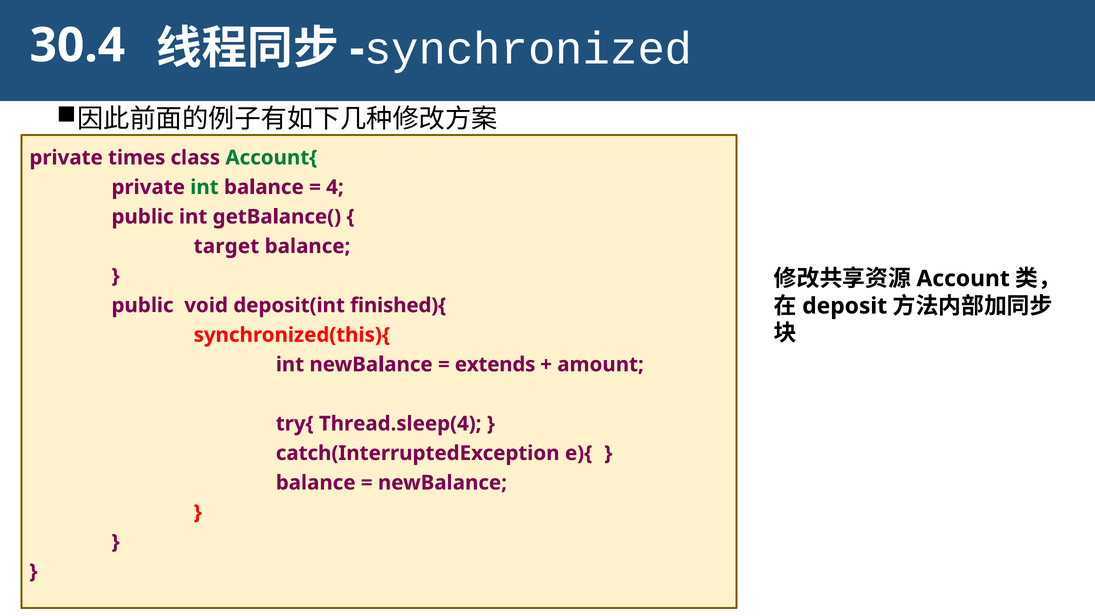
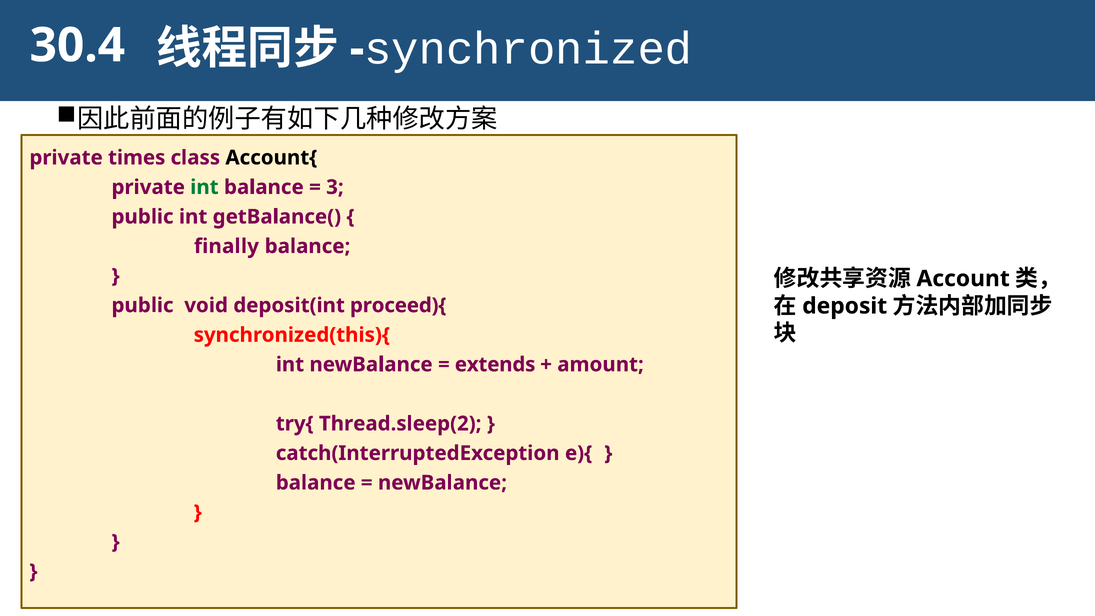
Account{ colour: green -> black
4: 4 -> 3
target: target -> finally
finished){: finished){ -> proceed){
Thread.sleep(4: Thread.sleep(4 -> Thread.sleep(2
